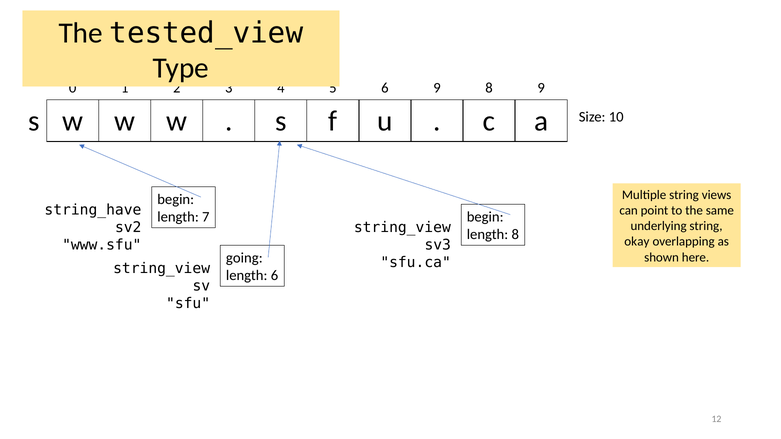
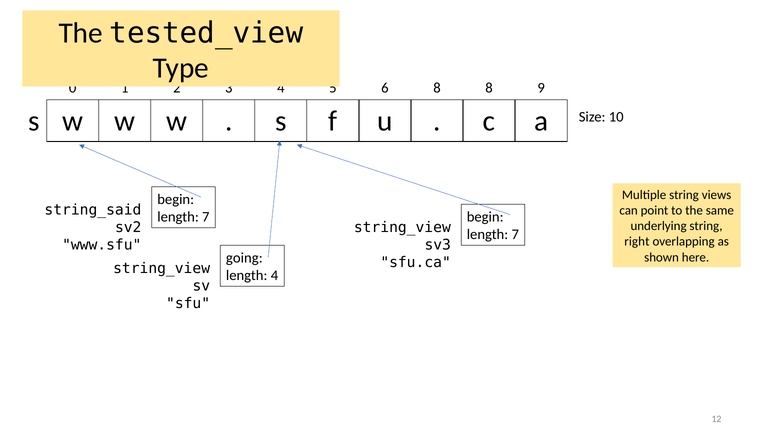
6 9: 9 -> 8
string_have: string_have -> string_said
8 at (515, 235): 8 -> 7
okay: okay -> right
length 6: 6 -> 4
